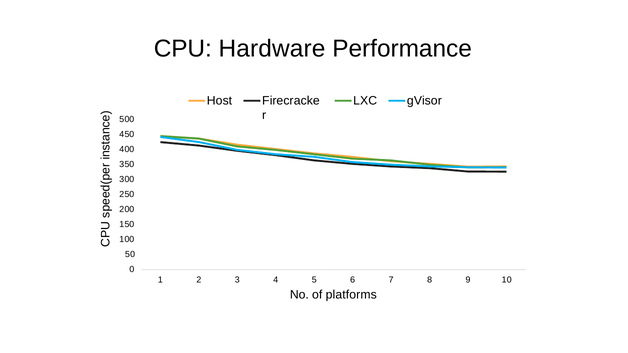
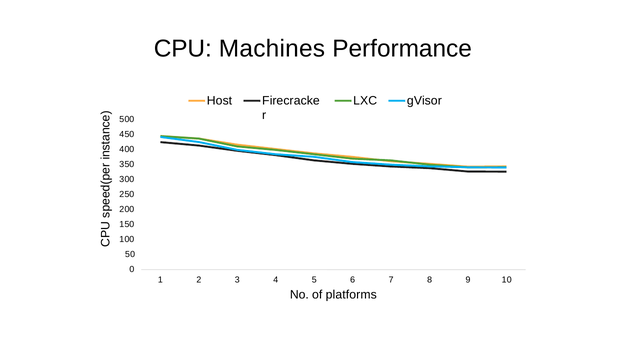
Hardware: Hardware -> Machines
